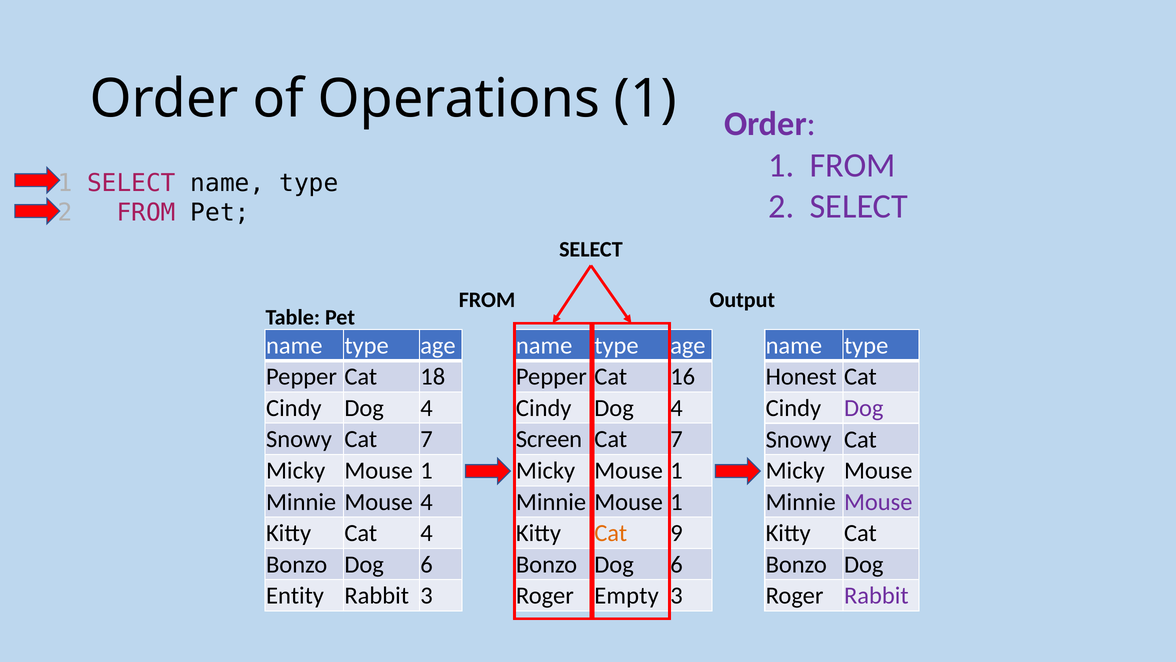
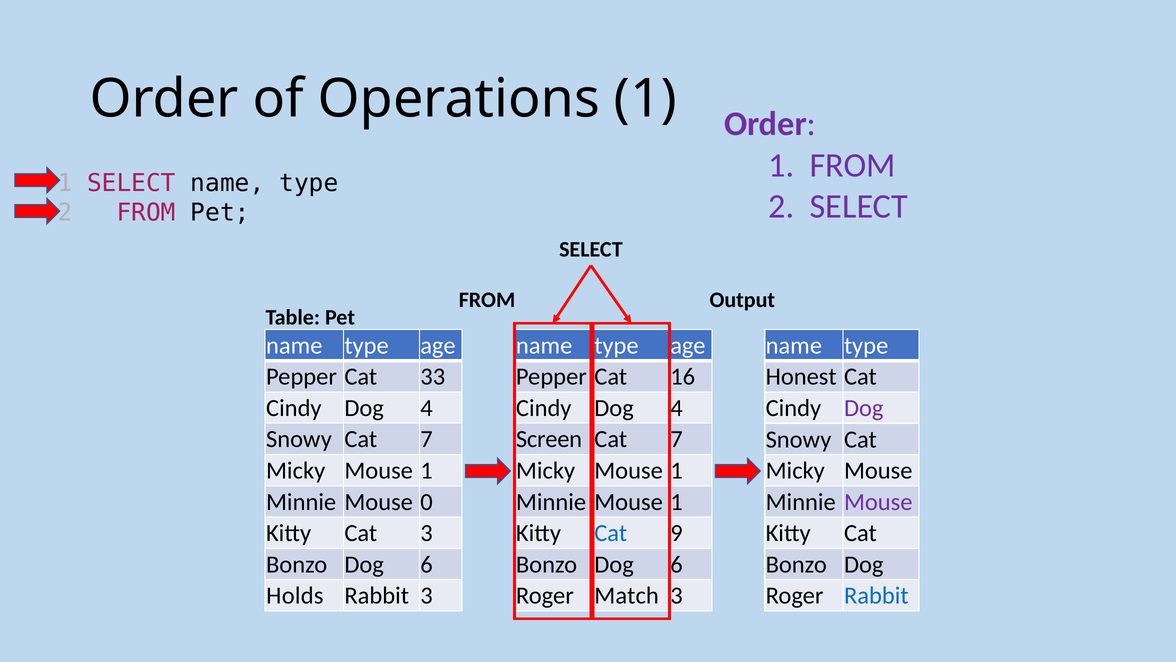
18: 18 -> 33
Mouse 4: 4 -> 0
Cat 4: 4 -> 3
Cat at (611, 533) colour: orange -> blue
Entity: Entity -> Holds
Empty: Empty -> Match
Rabbit at (876, 595) colour: purple -> blue
